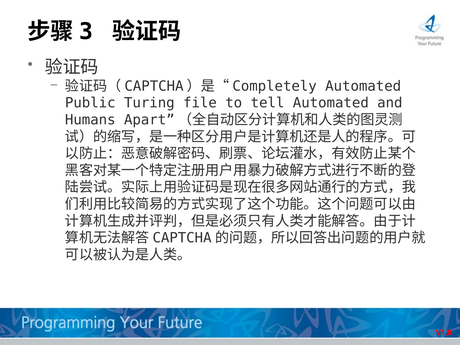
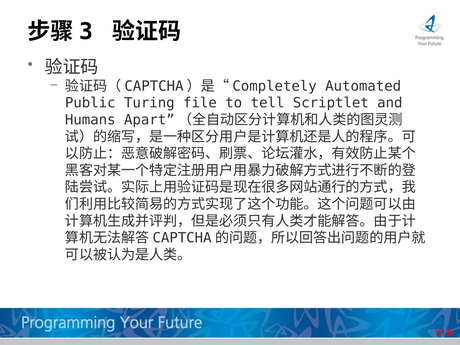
tell Automated: Automated -> Scriptlet
